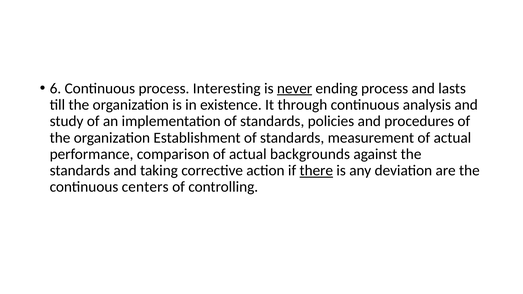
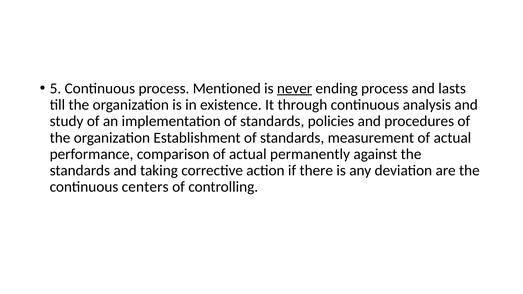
6: 6 -> 5
Interesting: Interesting -> Mentioned
backgrounds: backgrounds -> permanently
there underline: present -> none
